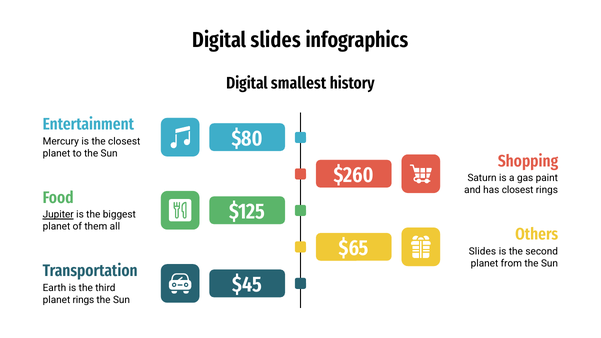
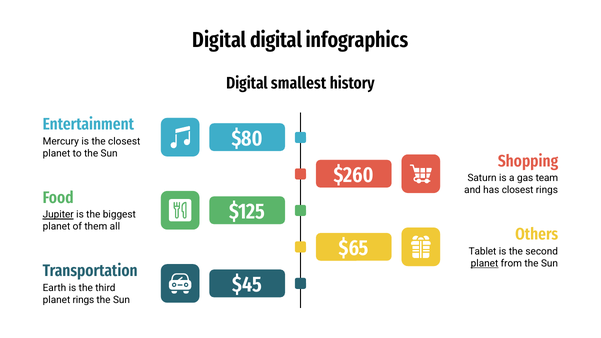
Digital slides: slides -> digital
paint: paint -> team
Slides at (482, 251): Slides -> Tablet
planet at (485, 263) underline: none -> present
